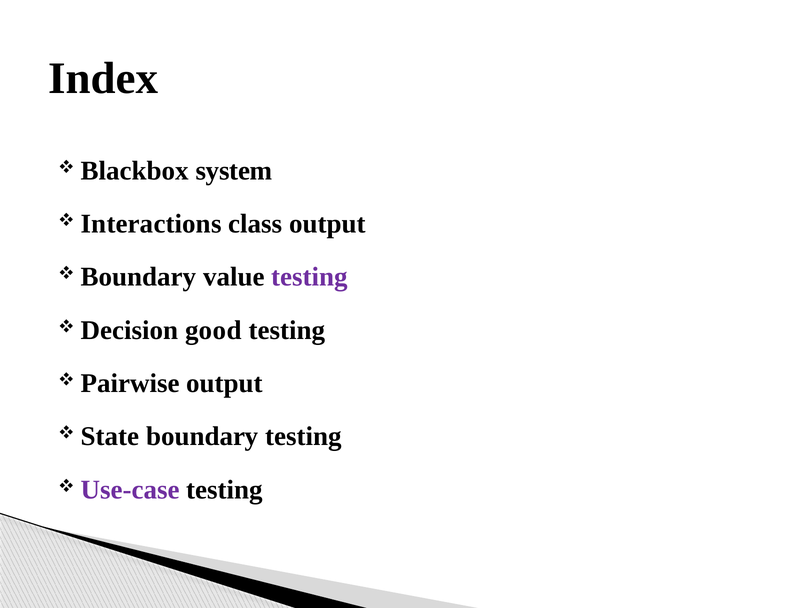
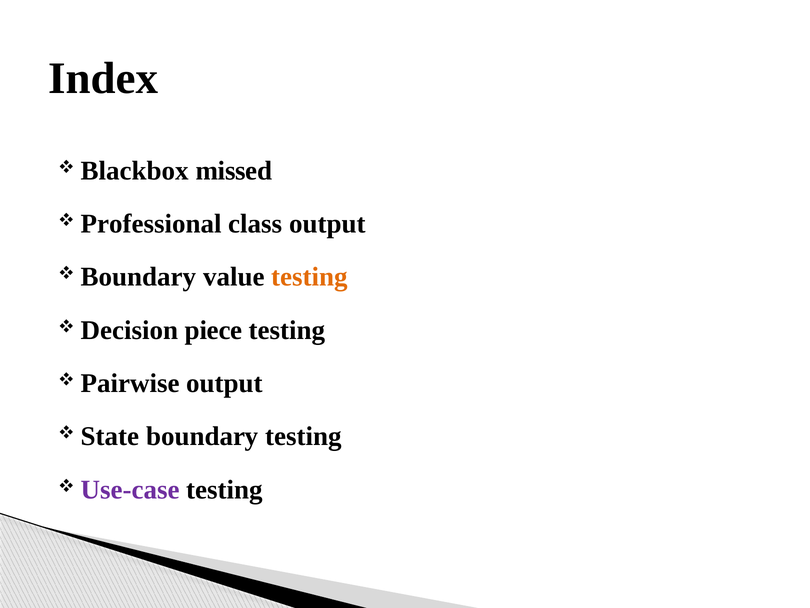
system: system -> missed
Interactions: Interactions -> Professional
testing at (309, 277) colour: purple -> orange
good: good -> piece
